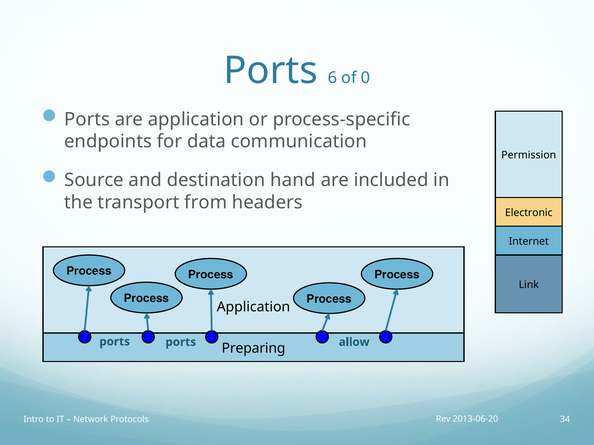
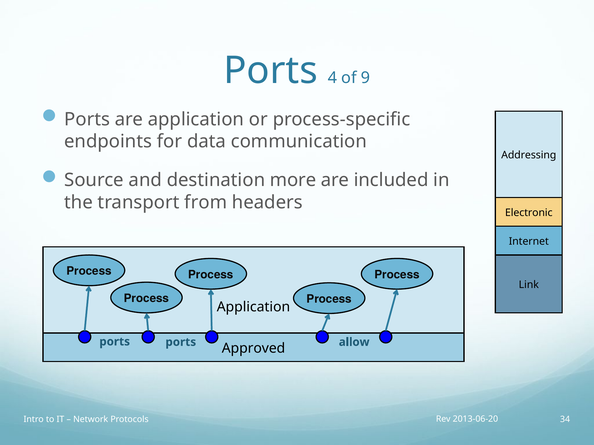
6: 6 -> 4
0: 0 -> 9
Permission: Permission -> Addressing
hand: hand -> more
Preparing: Preparing -> Approved
